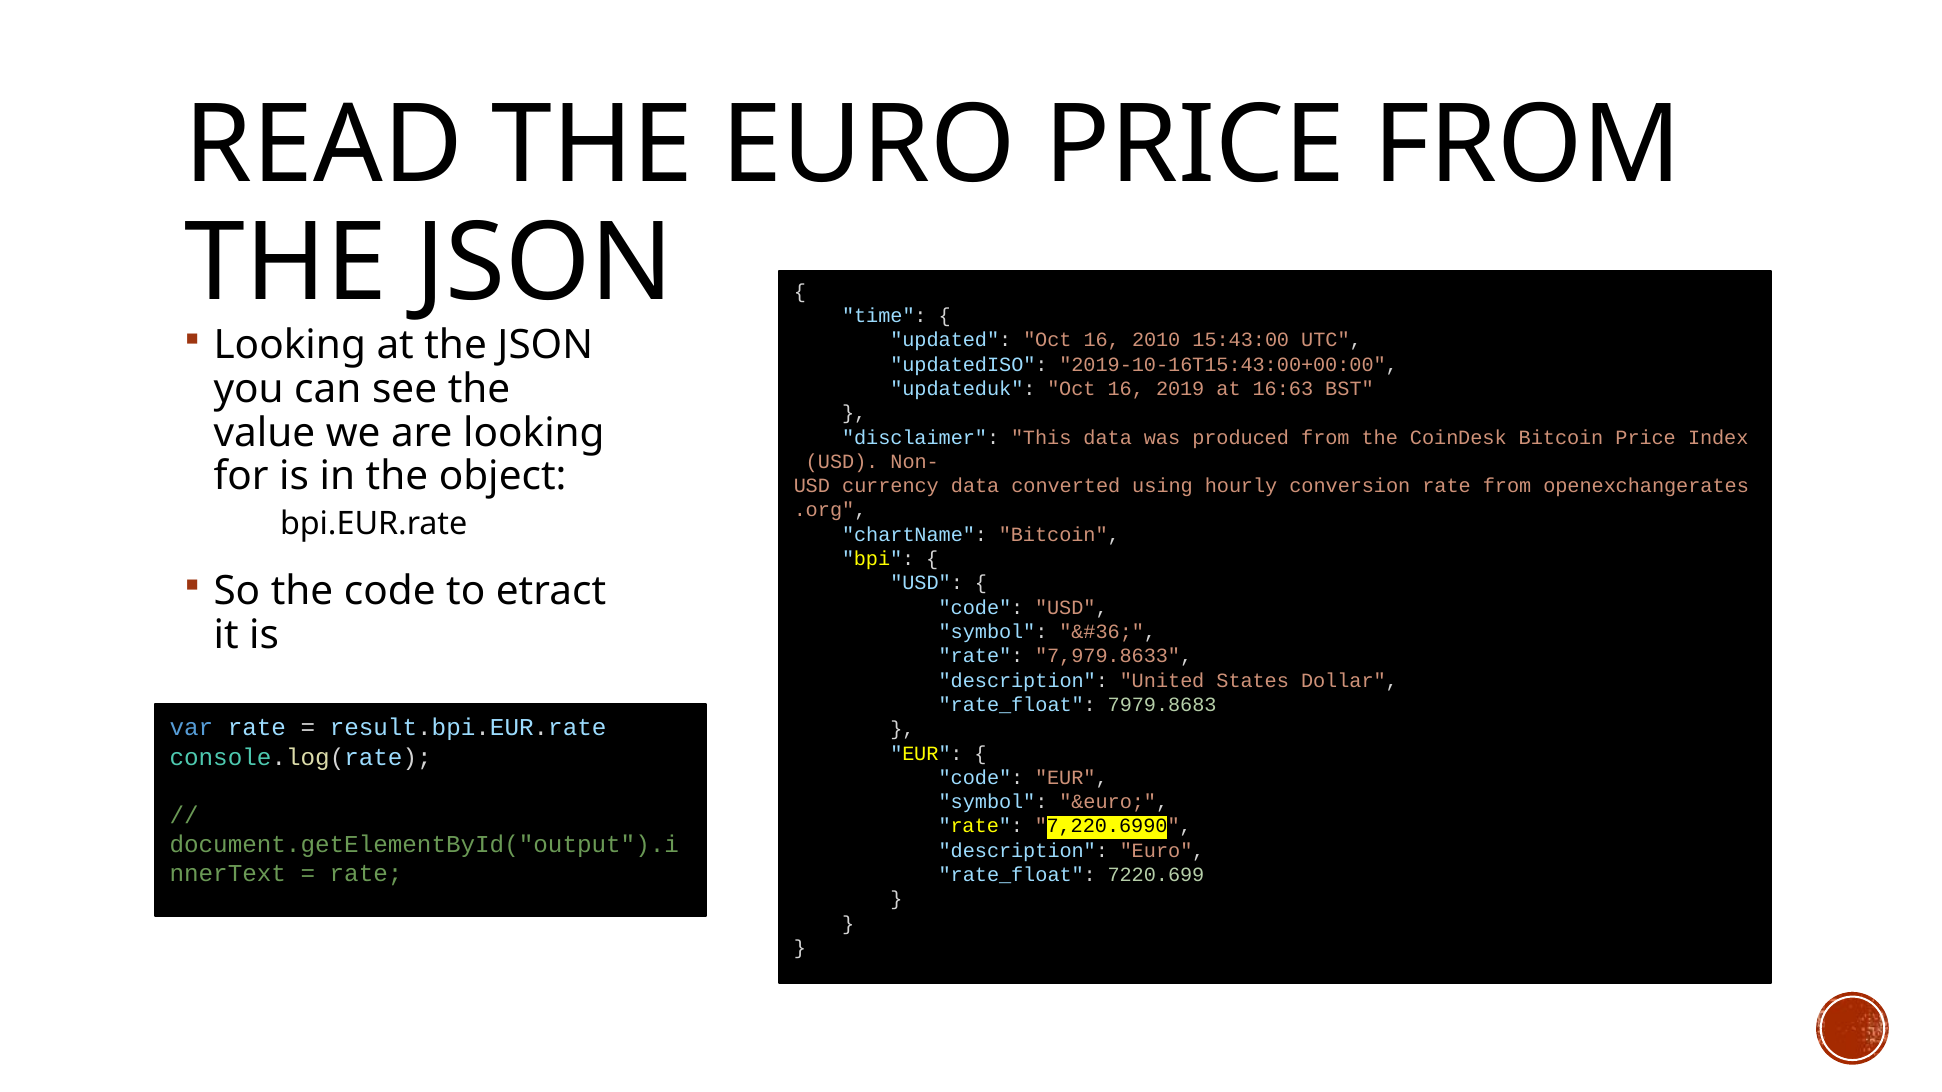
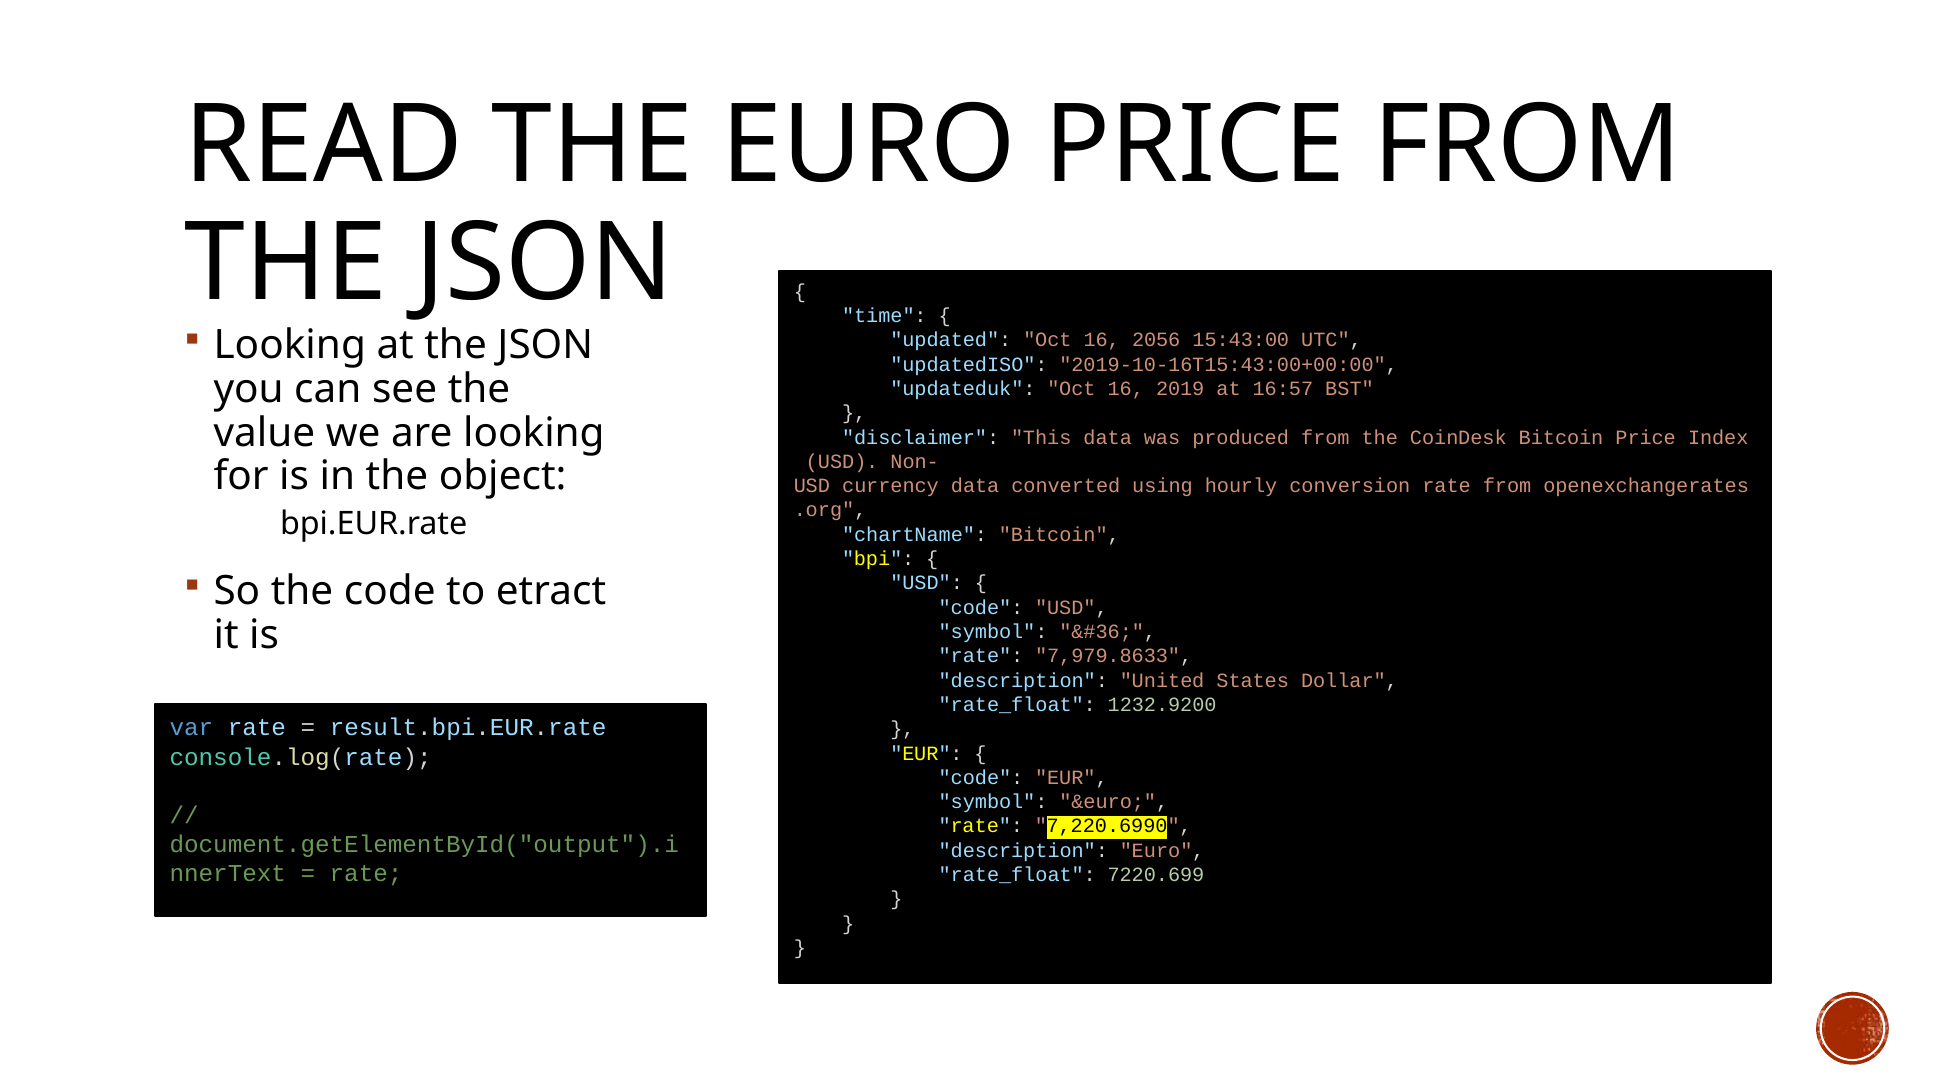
2010: 2010 -> 2056
16:63: 16:63 -> 16:57
7979.8683: 7979.8683 -> 1232.9200
